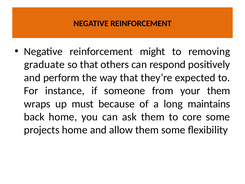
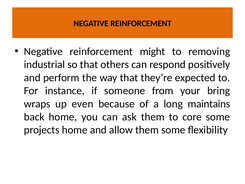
graduate: graduate -> industrial
your them: them -> bring
must: must -> even
